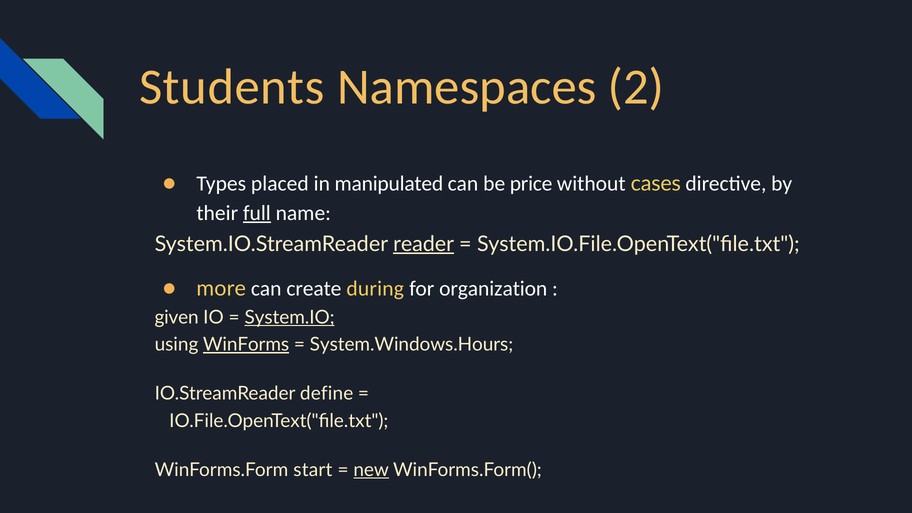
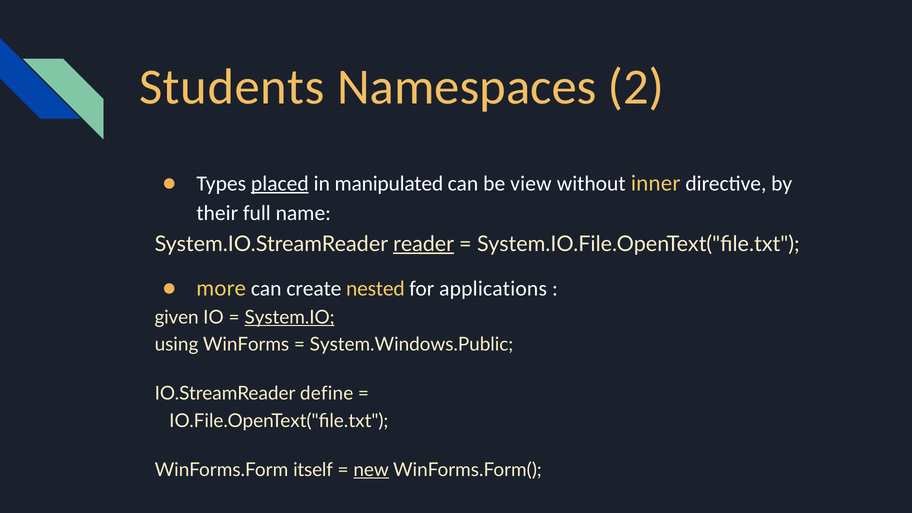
placed underline: none -> present
price: price -> view
cases: cases -> inner
full underline: present -> none
during: during -> nested
organization: organization -> applications
WinForms underline: present -> none
System.Windows.Hours: System.Windows.Hours -> System.Windows.Public
start: start -> itself
